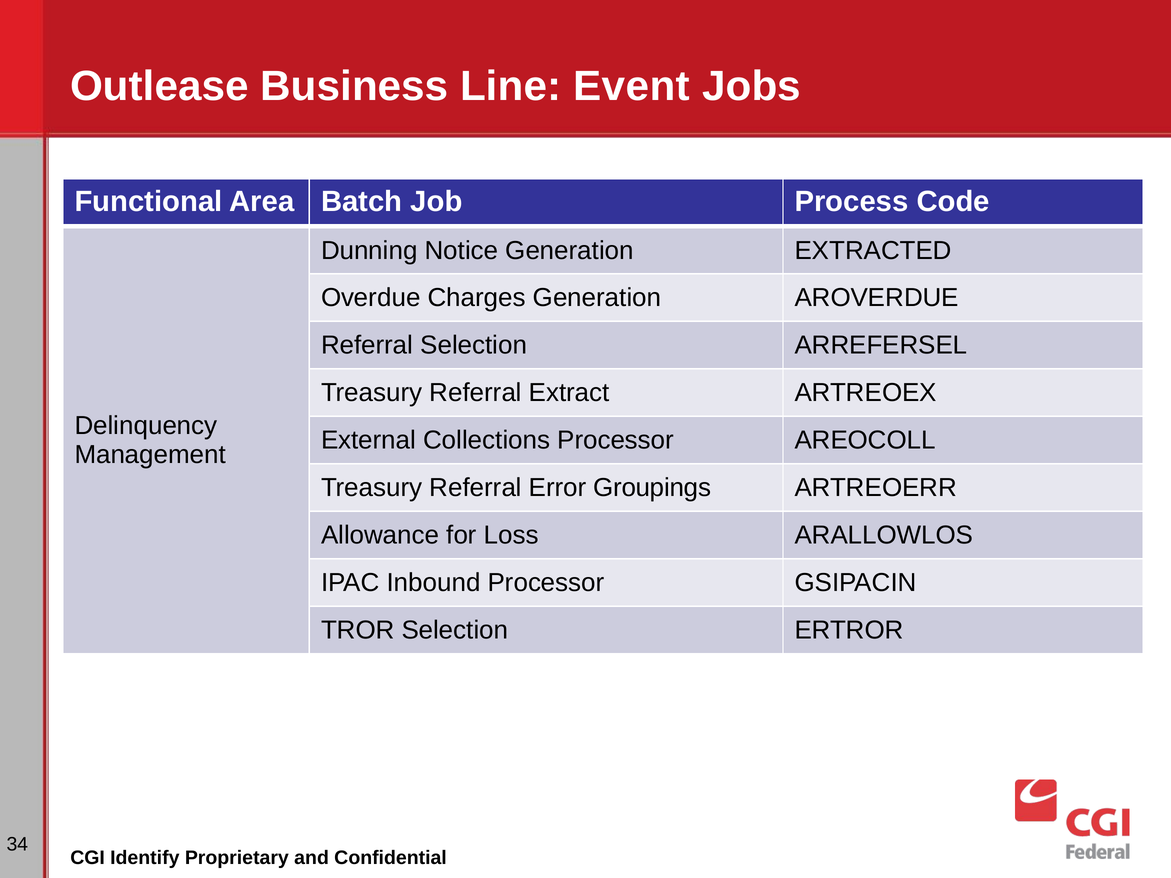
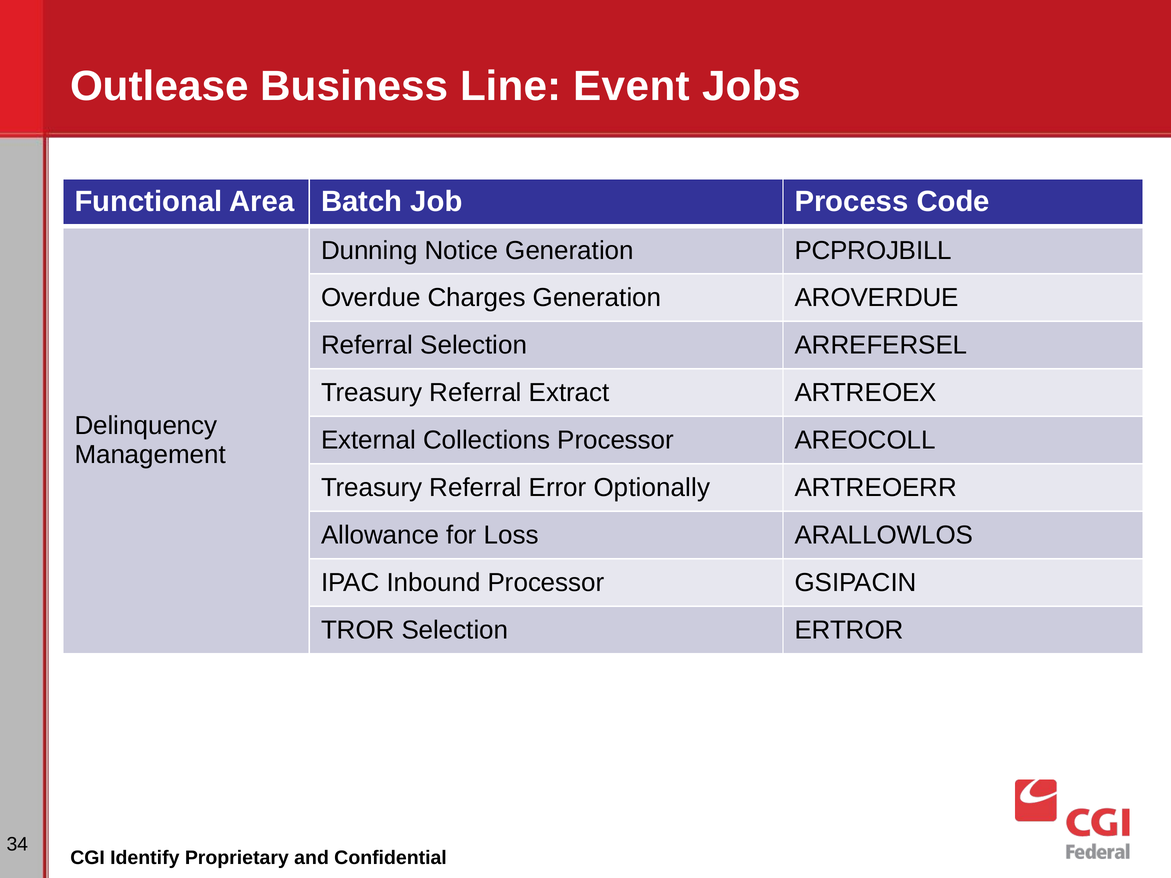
EXTRACTED: EXTRACTED -> PCPROJBILL
Groupings: Groupings -> Optionally
